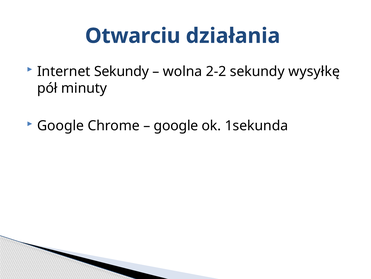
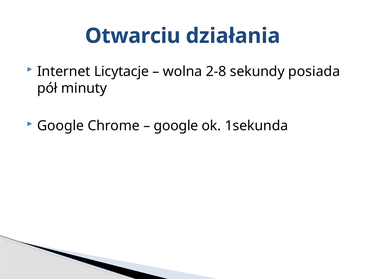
Internet Sekundy: Sekundy -> Licytacje
2-2: 2-2 -> 2-8
wysyłkę: wysyłkę -> posiada
